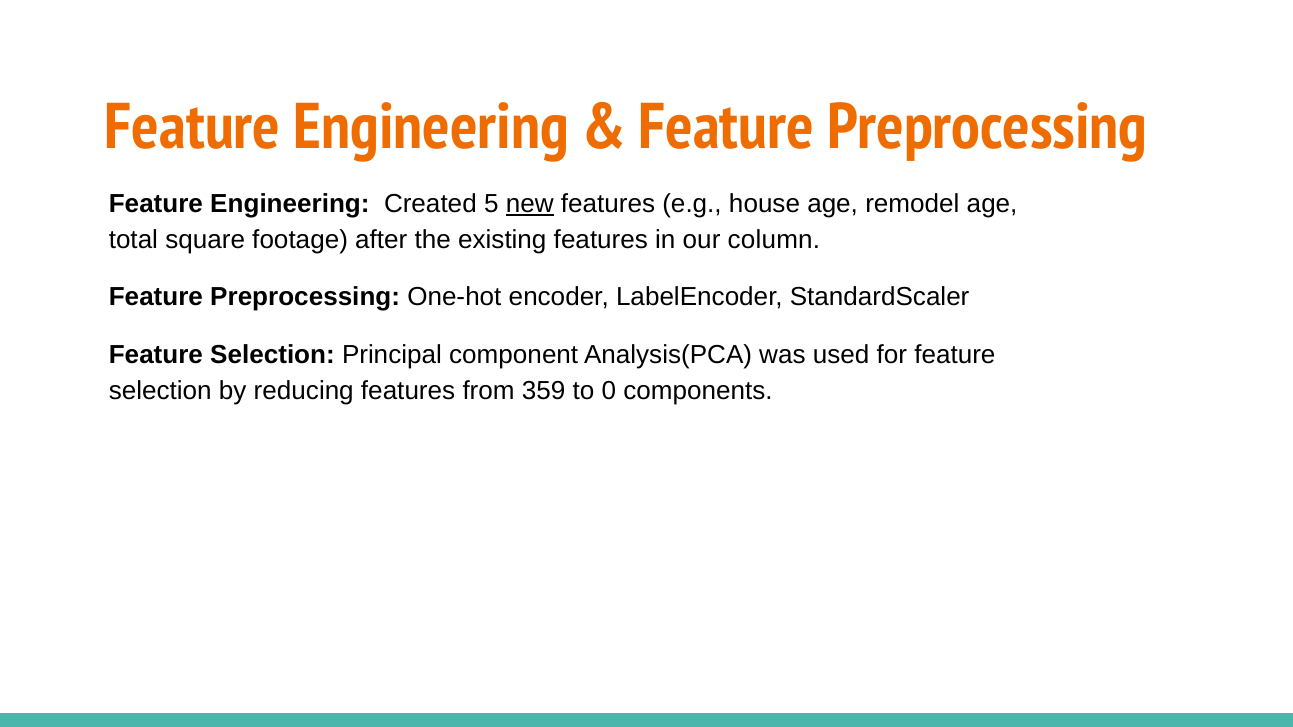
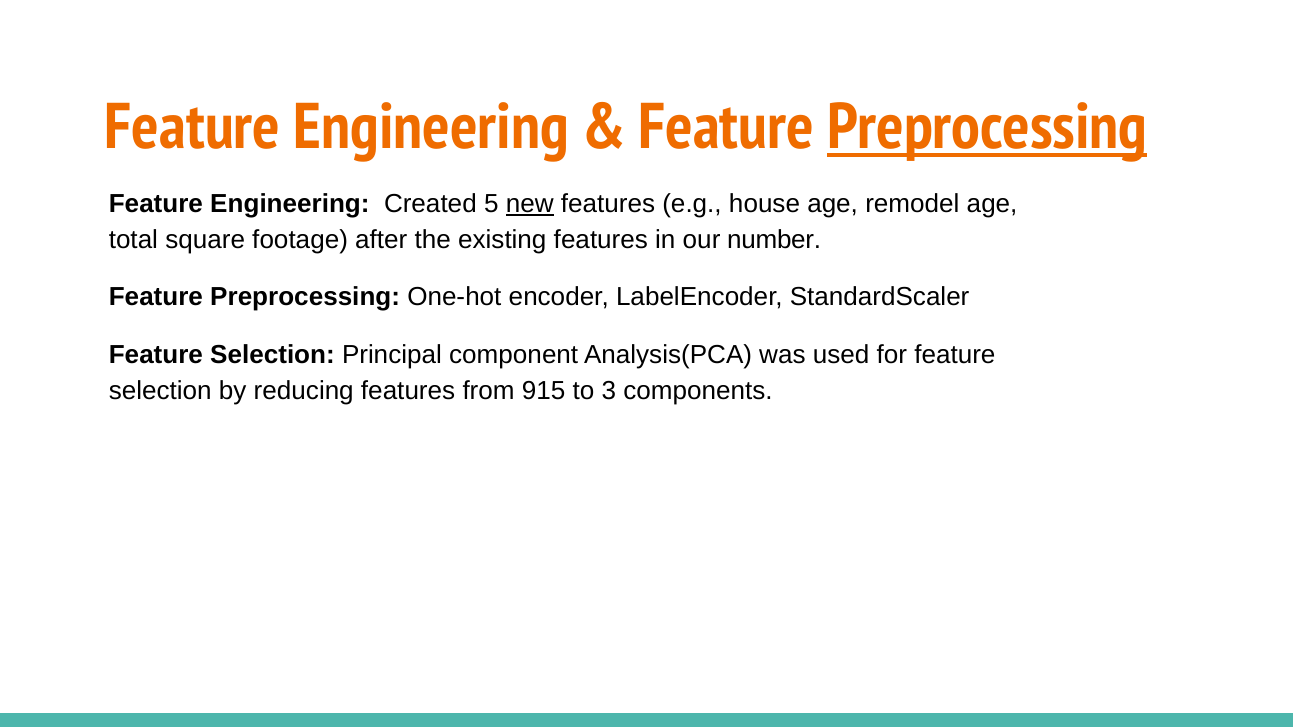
Preprocessing at (987, 127) underline: none -> present
column: column -> number
359: 359 -> 915
0: 0 -> 3
